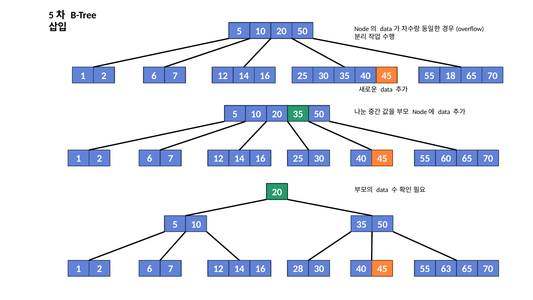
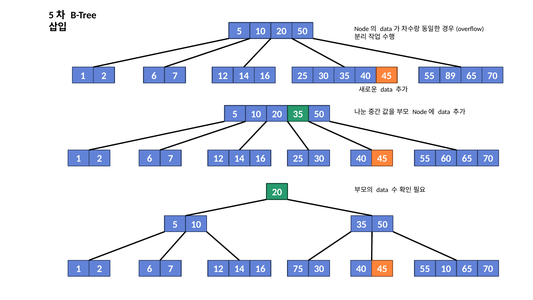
18: 18 -> 89
28: 28 -> 75
55 63: 63 -> 10
